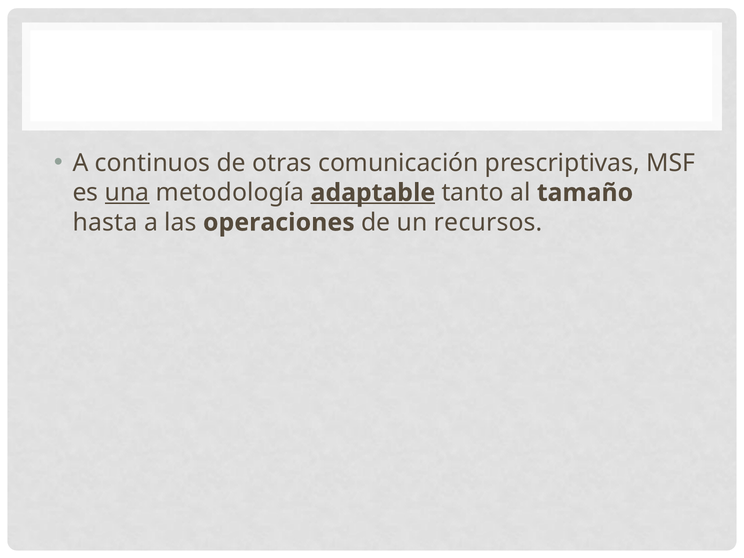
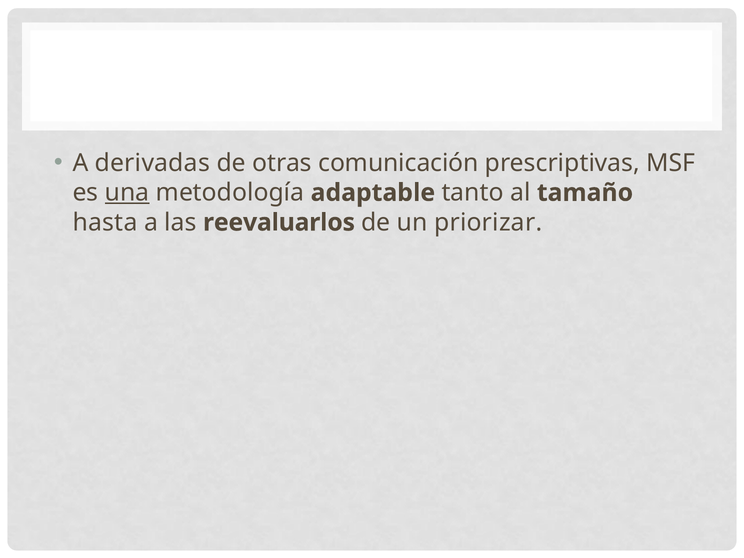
continuos: continuos -> derivadas
adaptable underline: present -> none
operaciones: operaciones -> reevaluarlos
recursos: recursos -> priorizar
